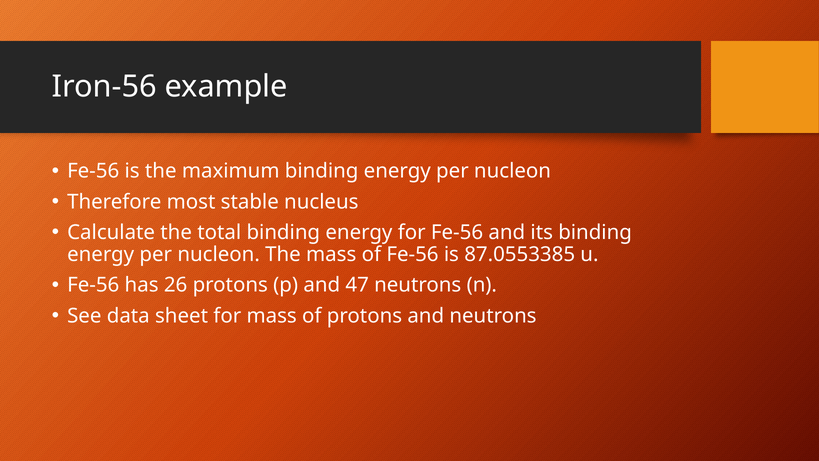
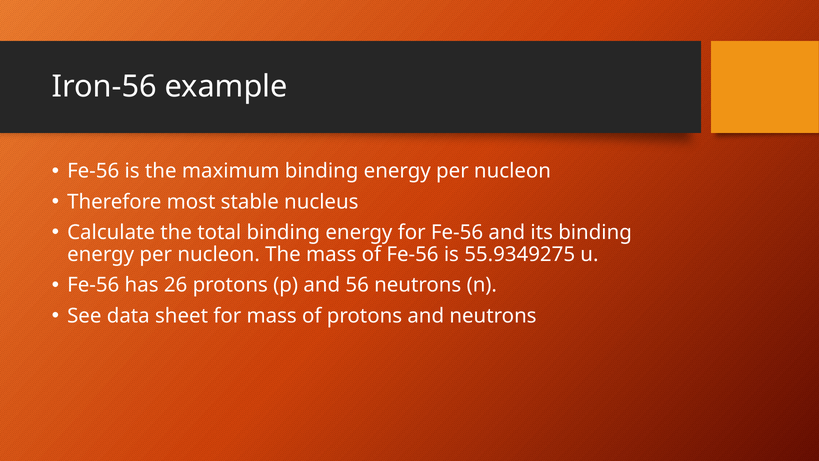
87.0553385: 87.0553385 -> 55.9349275
47: 47 -> 56
